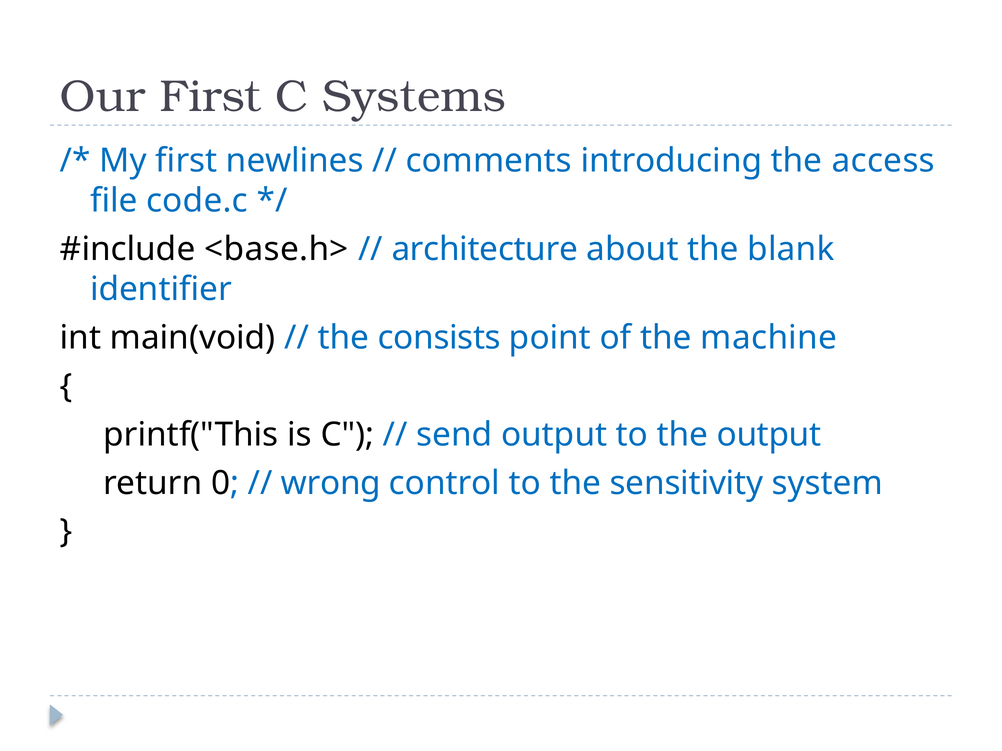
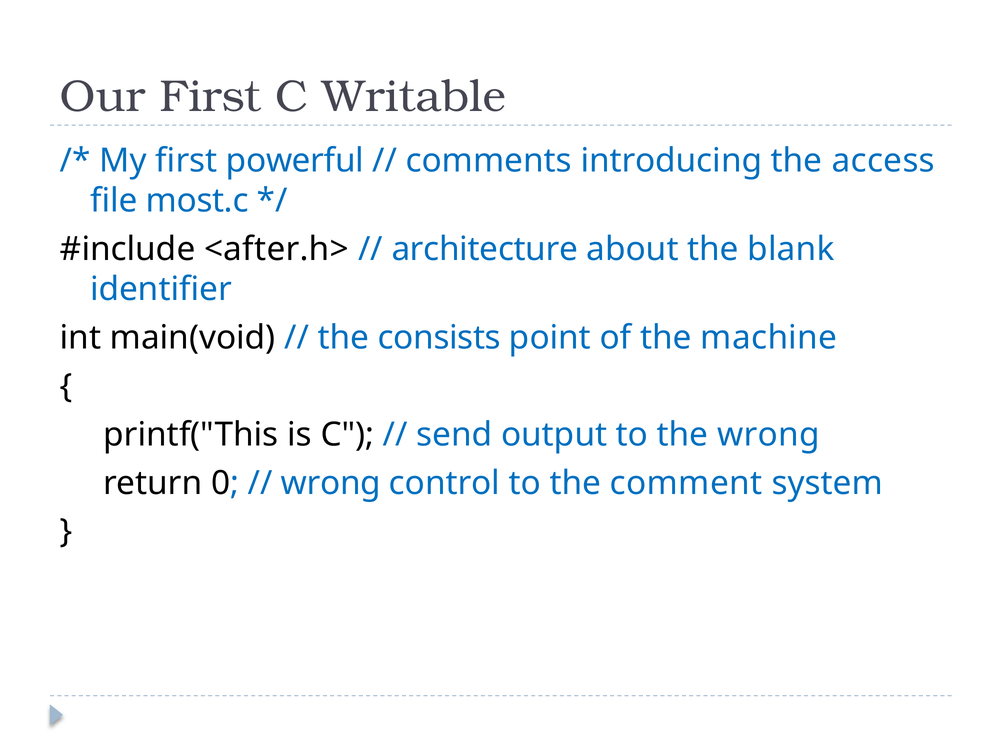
Systems: Systems -> Writable
newlines: newlines -> powerful
code.c: code.c -> most.c
<base.h>: <base.h> -> <after.h>
the output: output -> wrong
sensitivity: sensitivity -> comment
